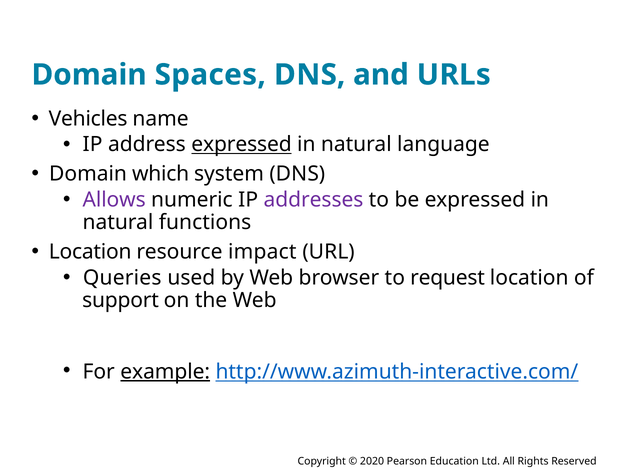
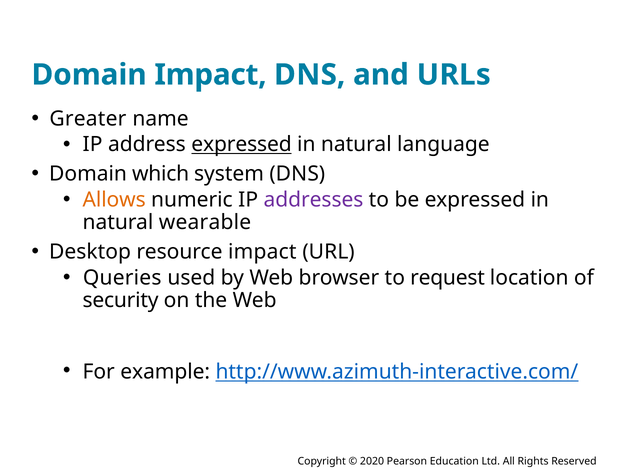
Domain Spaces: Spaces -> Impact
Vehicles: Vehicles -> Greater
Allows colour: purple -> orange
functions: functions -> wearable
Location at (90, 251): Location -> Desktop
support: support -> security
example underline: present -> none
